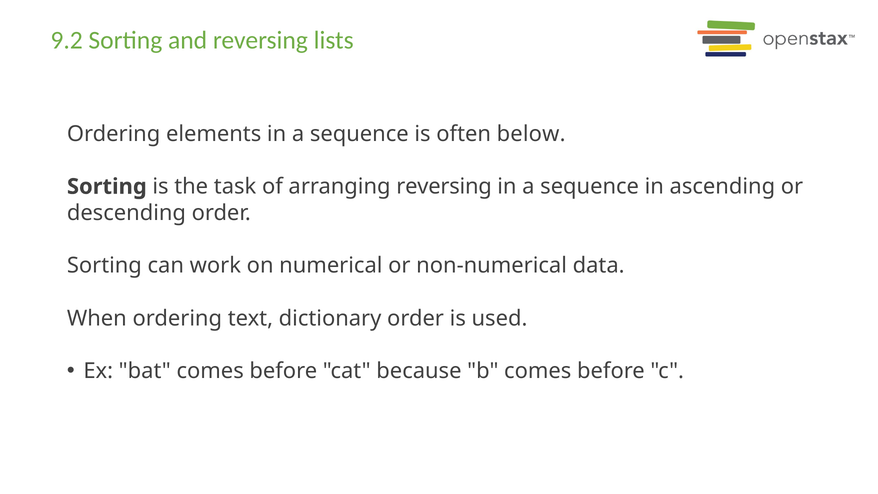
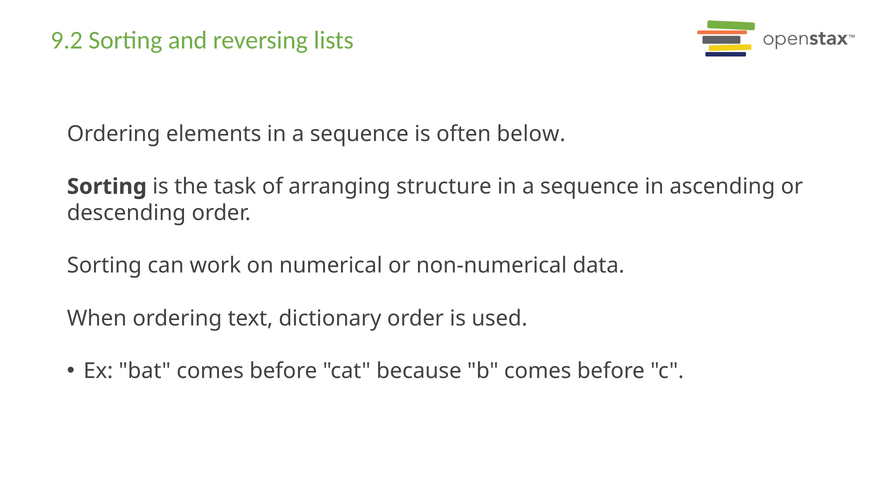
arranging reversing: reversing -> structure
